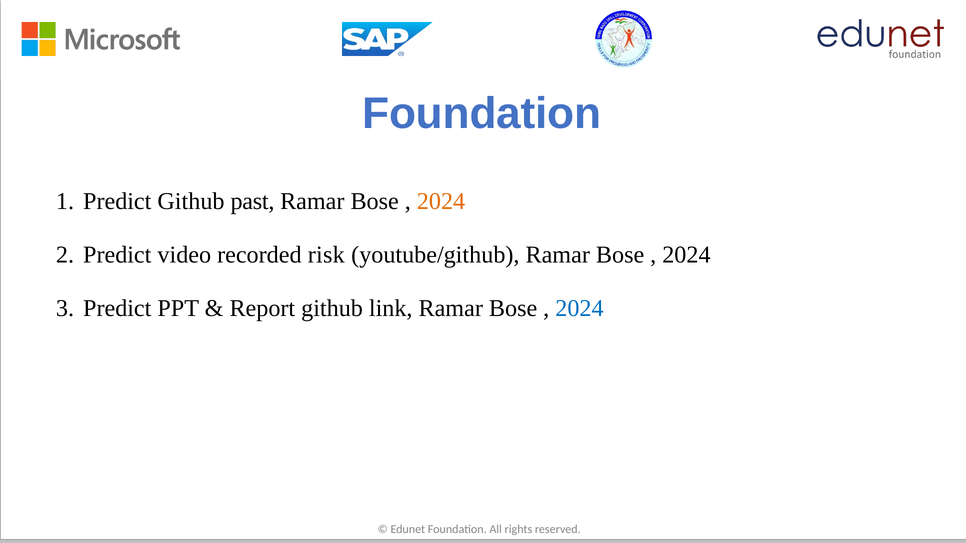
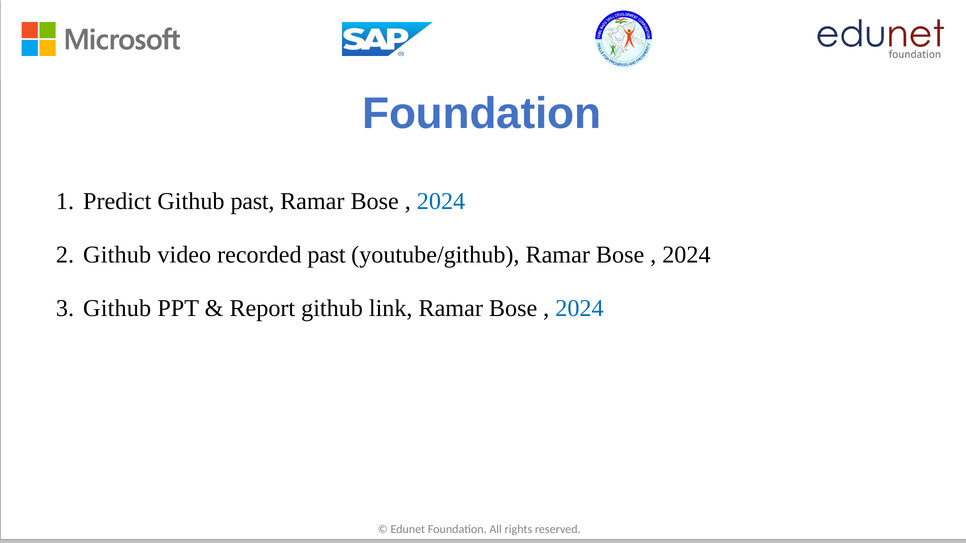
2024 at (441, 202) colour: orange -> blue
Predict at (117, 255): Predict -> Github
recorded risk: risk -> past
Predict at (117, 309): Predict -> Github
